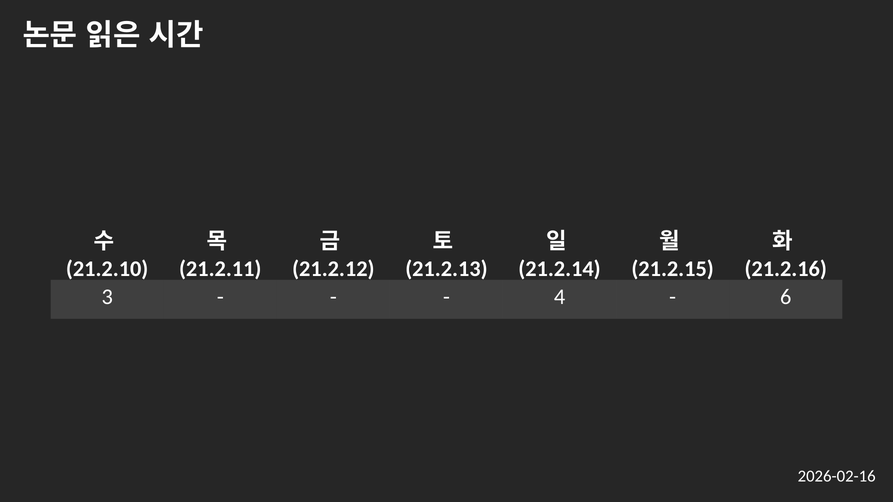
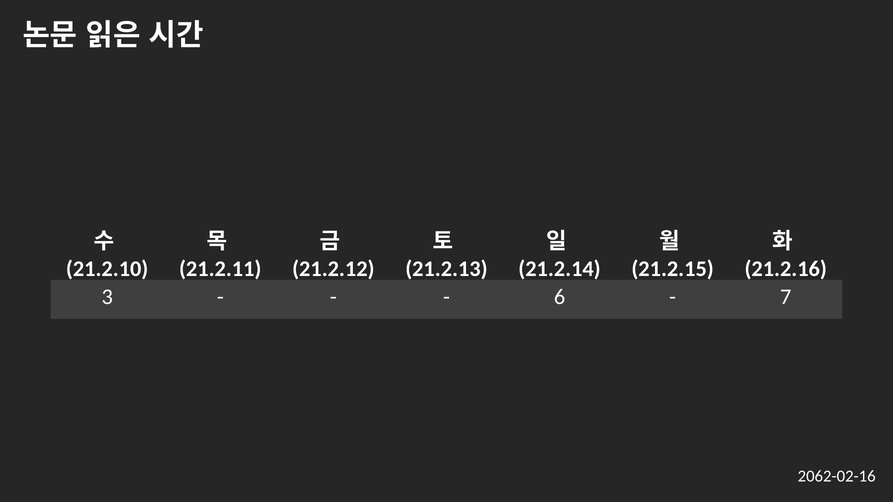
4: 4 -> 6
6: 6 -> 7
2026-02-16: 2026-02-16 -> 2062-02-16
